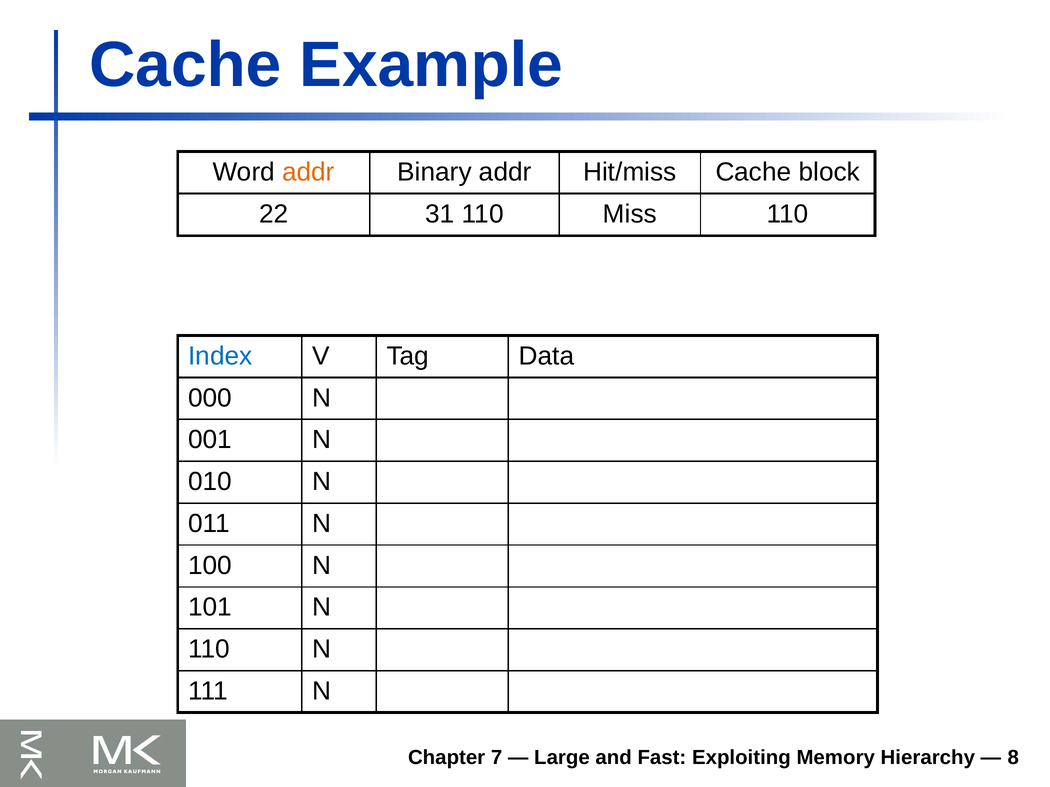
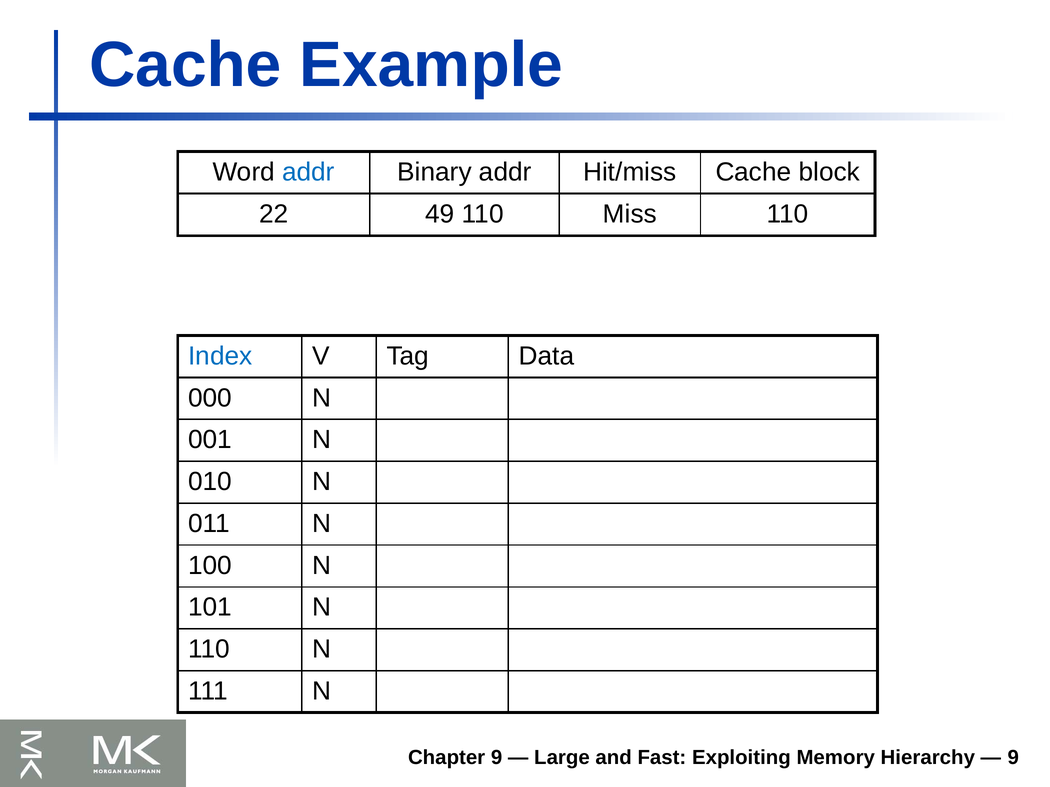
addr at (308, 172) colour: orange -> blue
31: 31 -> 49
Chapter 7: 7 -> 9
8 at (1013, 758): 8 -> 9
